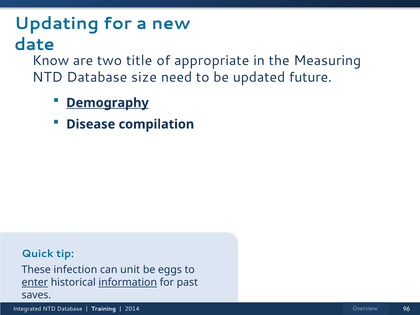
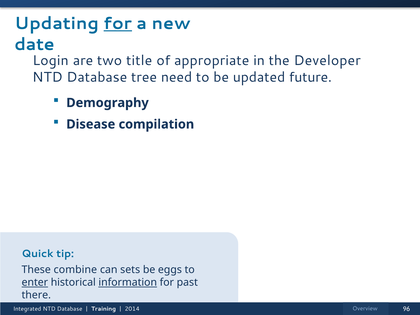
for at (118, 23) underline: none -> present
Know: Know -> Login
Measuring: Measuring -> Developer
size: size -> tree
Demography underline: present -> none
infection: infection -> combine
unit: unit -> sets
saves: saves -> there
